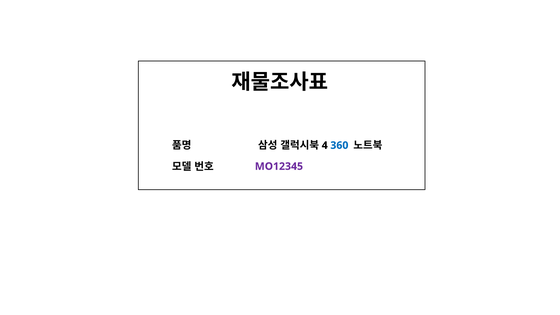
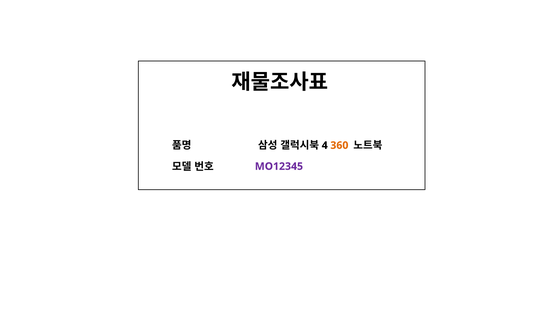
360 colour: blue -> orange
